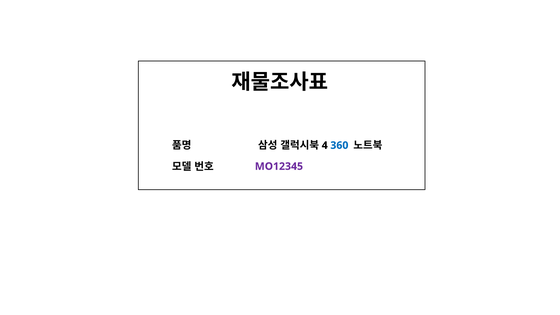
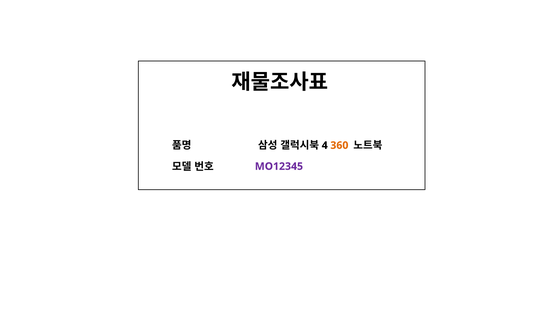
360 colour: blue -> orange
